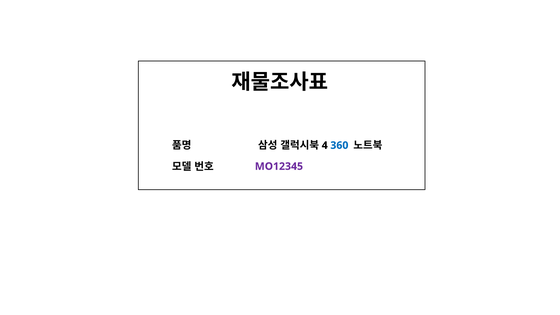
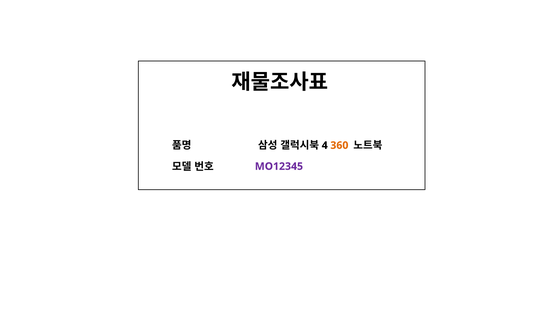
360 colour: blue -> orange
